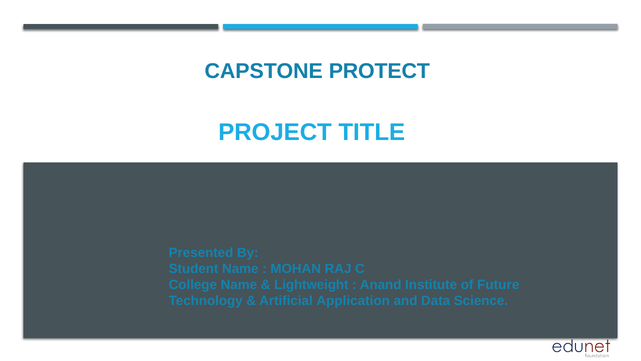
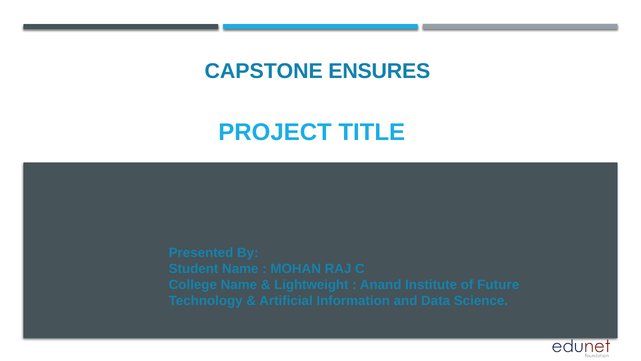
PROTECT: PROTECT -> ENSURES
Application: Application -> Information
